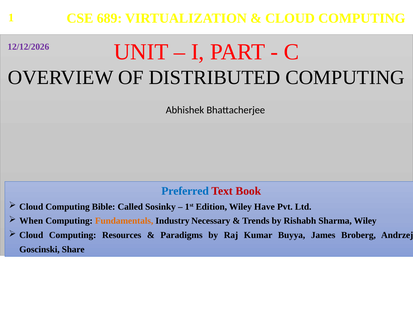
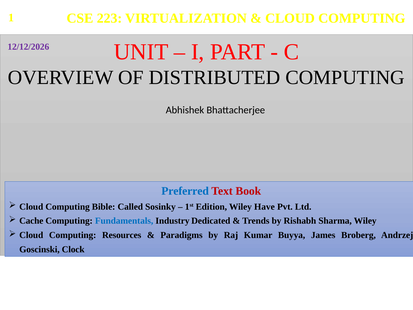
689: 689 -> 223
When: When -> Cache
Fundamentals colour: orange -> blue
Necessary: Necessary -> Dedicated
Share: Share -> Clock
